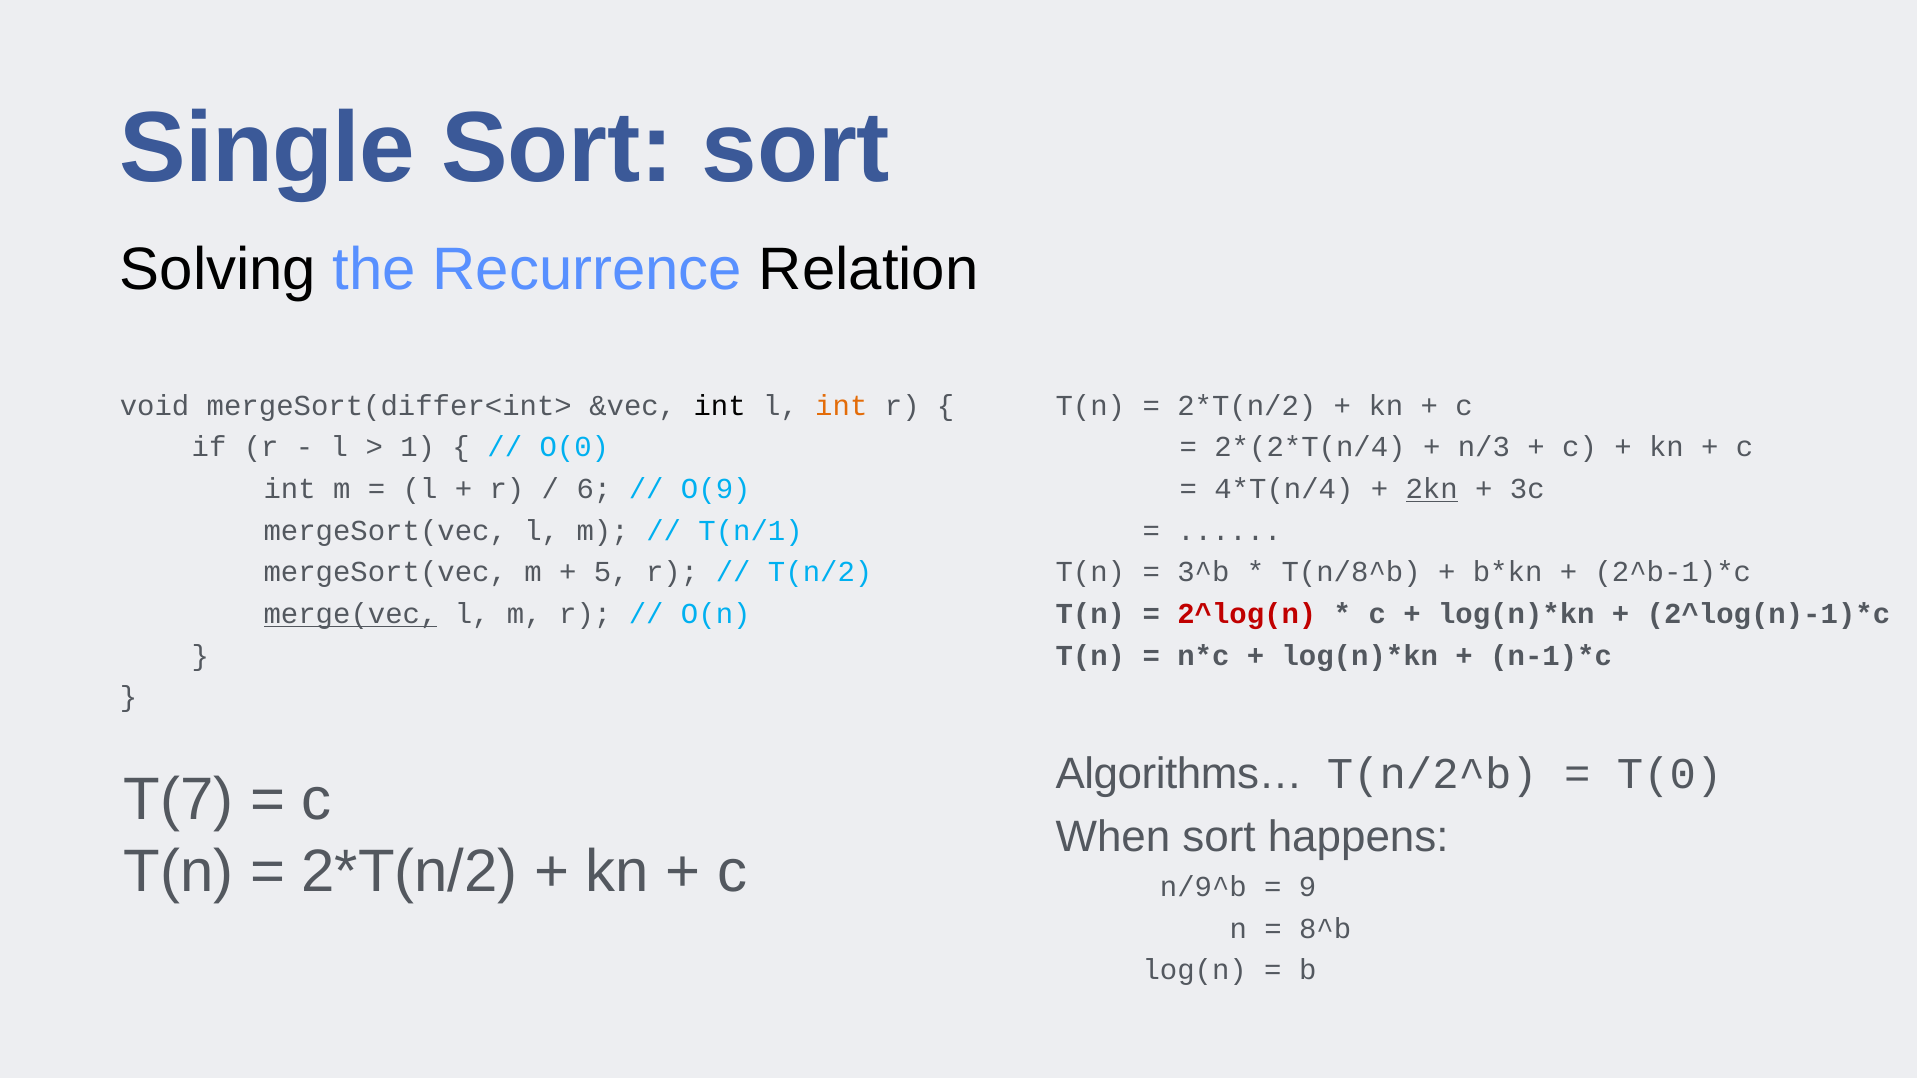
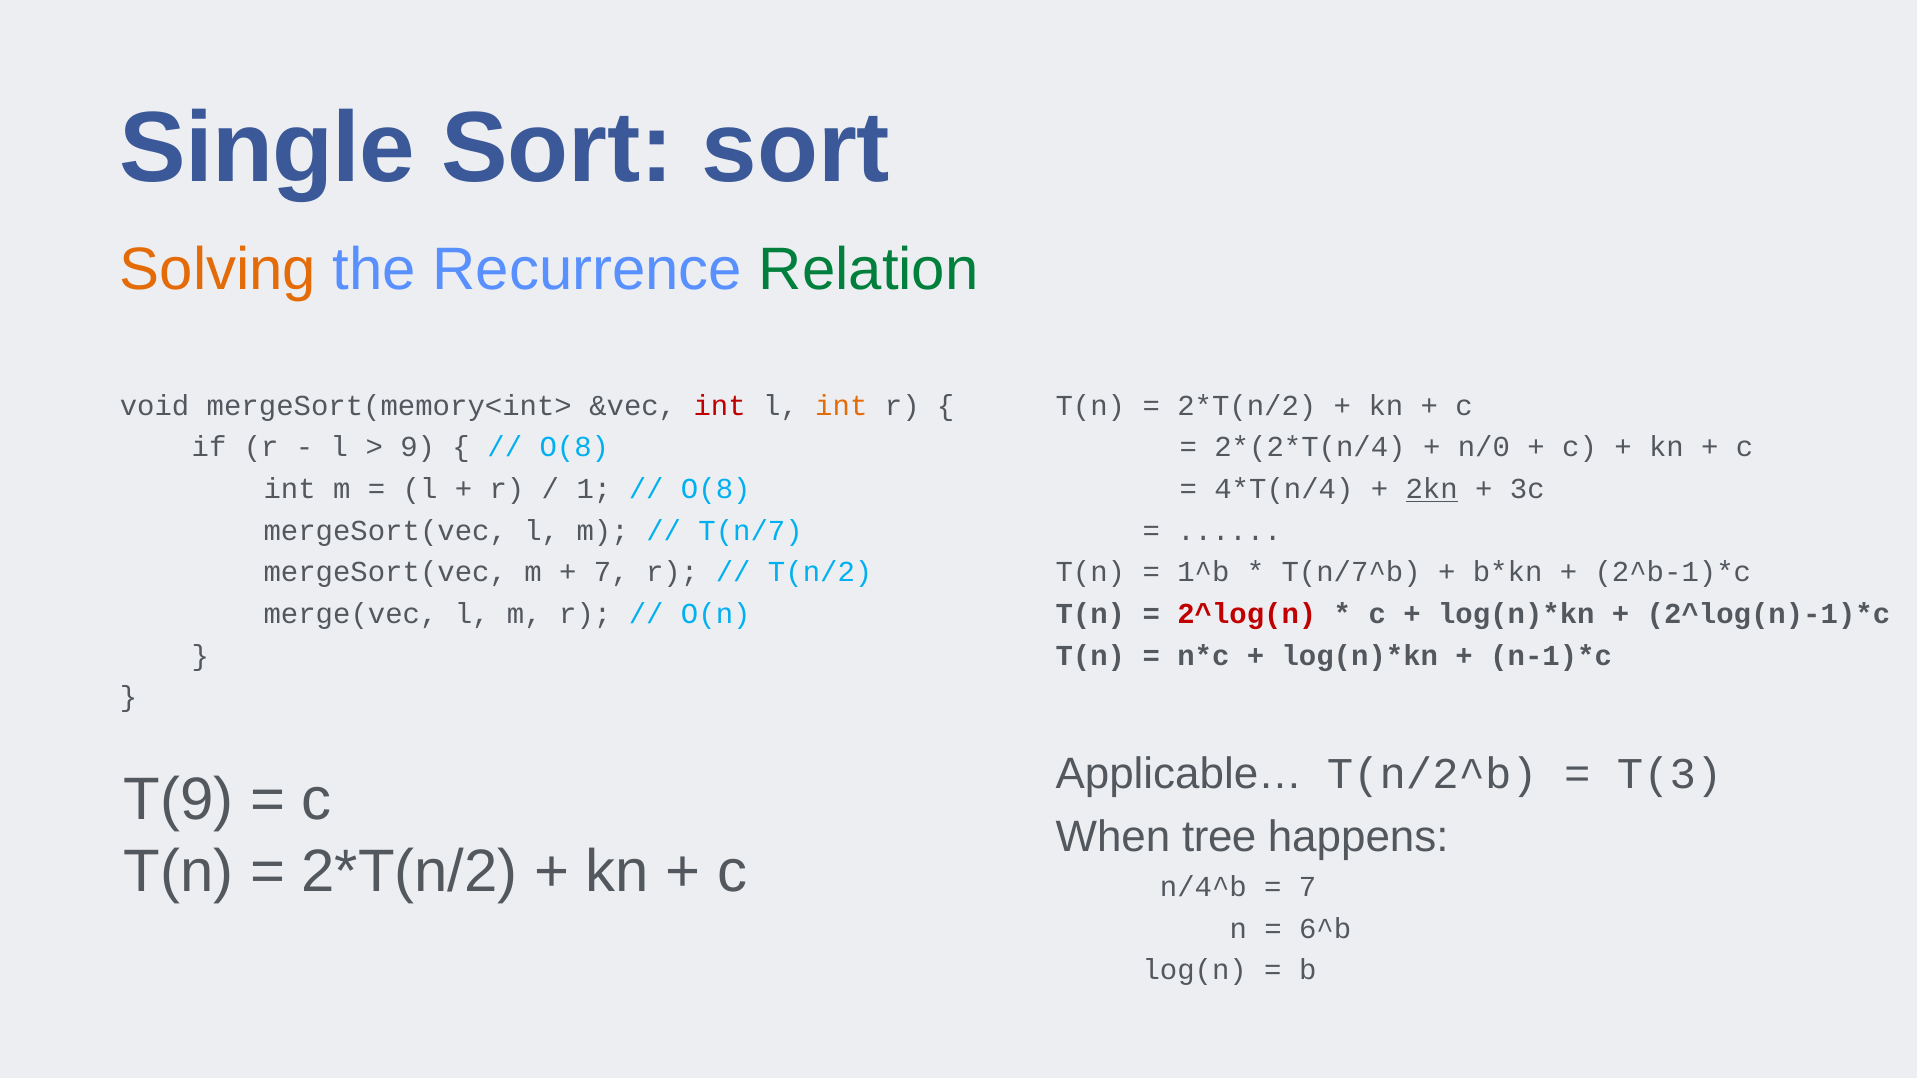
Solving colour: black -> orange
Relation colour: black -> green
mergeSort(differ<int>: mergeSort(differ<int> -> mergeSort(memory<int>
int at (720, 406) colour: black -> red
1: 1 -> 9
O(0 at (574, 447): O(0 -> O(8
n/3: n/3 -> n/0
6: 6 -> 1
O(9 at (716, 489): O(9 -> O(8
T(n/1: T(n/1 -> T(n/7
5 at (611, 573): 5 -> 7
3^b: 3^b -> 1^b
T(n/8^b: T(n/8^b -> T(n/7^b
merge(vec underline: present -> none
Algorithms…: Algorithms… -> Applicable…
T(0: T(0 -> T(3
T(7: T(7 -> T(9
When sort: sort -> tree
n/9^b: n/9^b -> n/4^b
9 at (1308, 887): 9 -> 7
8^b: 8^b -> 6^b
